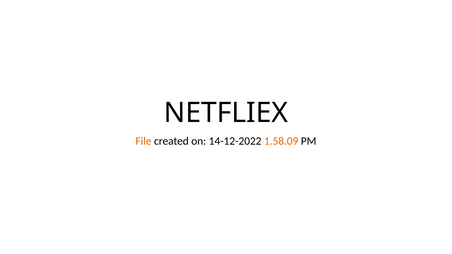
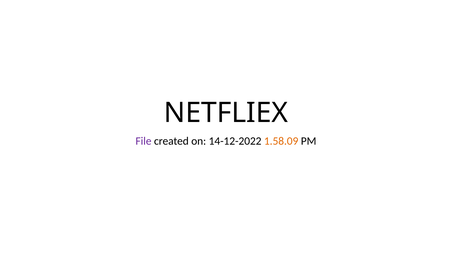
File colour: orange -> purple
